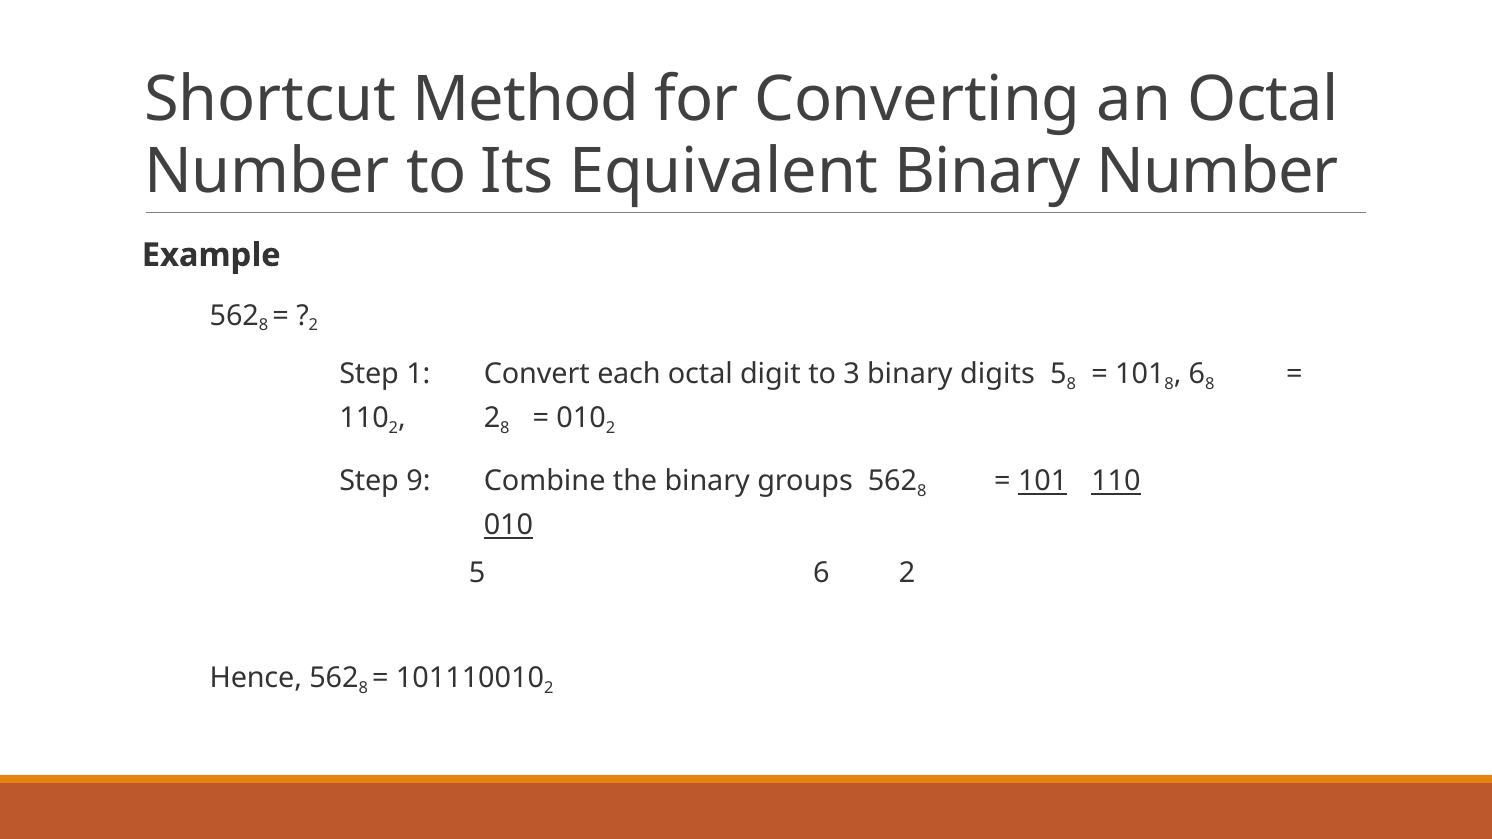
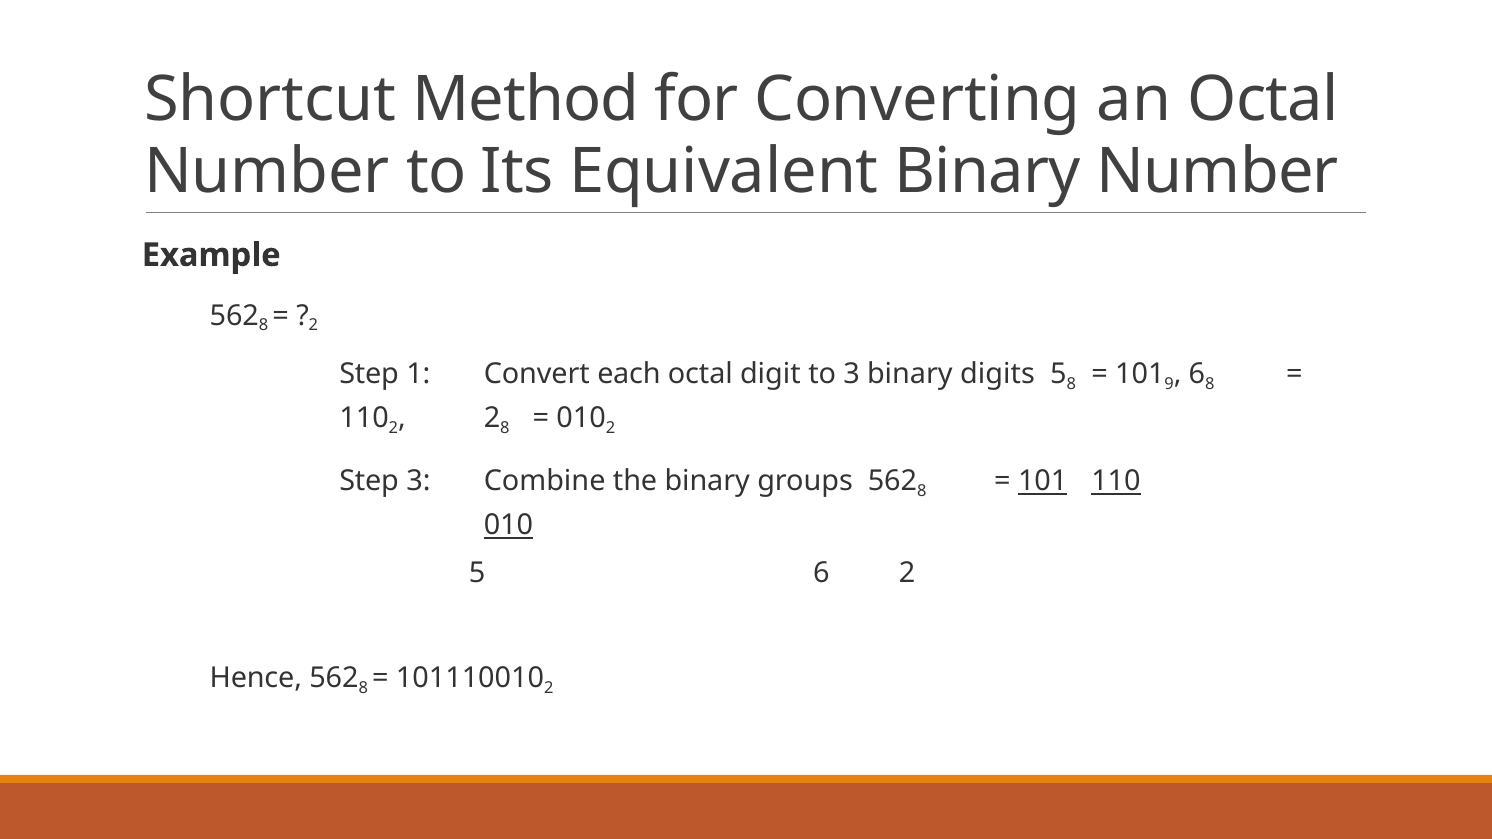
101 8: 8 -> 9
Step 9: 9 -> 3
